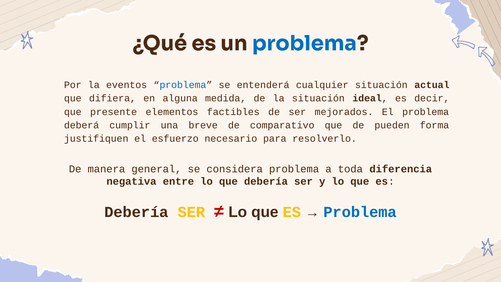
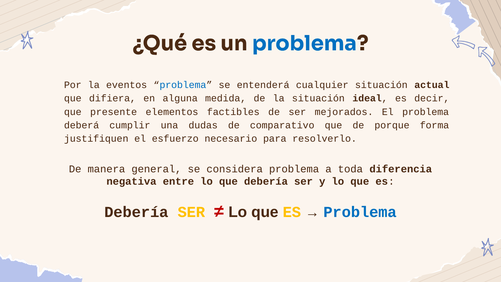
breve: breve -> dudas
pueden: pueden -> porque
